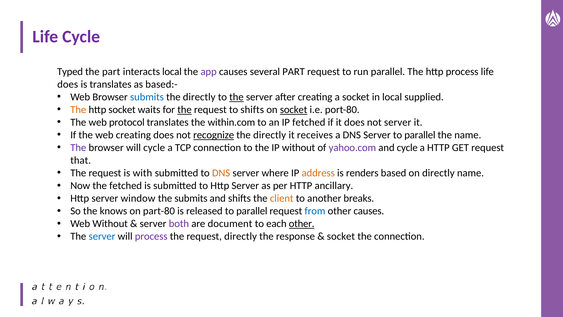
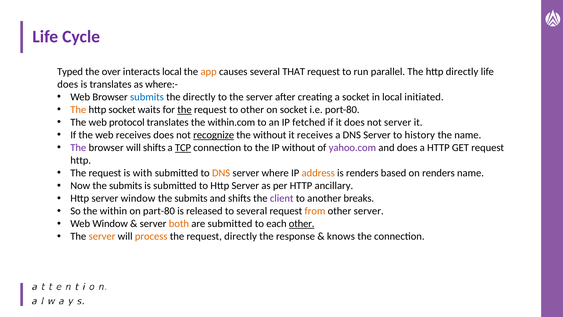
the part: part -> over
app colour: purple -> orange
several PART: PART -> THAT
http process: process -> directly
based:-: based:- -> where:-
the at (236, 97) underline: present -> none
supplied: supplied -> initiated
to shifts: shifts -> other
socket at (294, 110) underline: present -> none
web creating: creating -> receives
directly at (270, 135): directly -> without
Server to parallel: parallel -> history
will cycle: cycle -> shifts
TCP underline: none -> present
and cycle: cycle -> does
that at (81, 160): that -> http
on directly: directly -> renders
Now the fetched: fetched -> submits
client colour: orange -> purple
knows: knows -> within
released to parallel: parallel -> several
from colour: blue -> orange
other causes: causes -> server
Web Without: Without -> Window
both colour: purple -> orange
are document: document -> submitted
server at (102, 236) colour: blue -> orange
process at (151, 236) colour: purple -> orange
socket at (341, 236): socket -> knows
